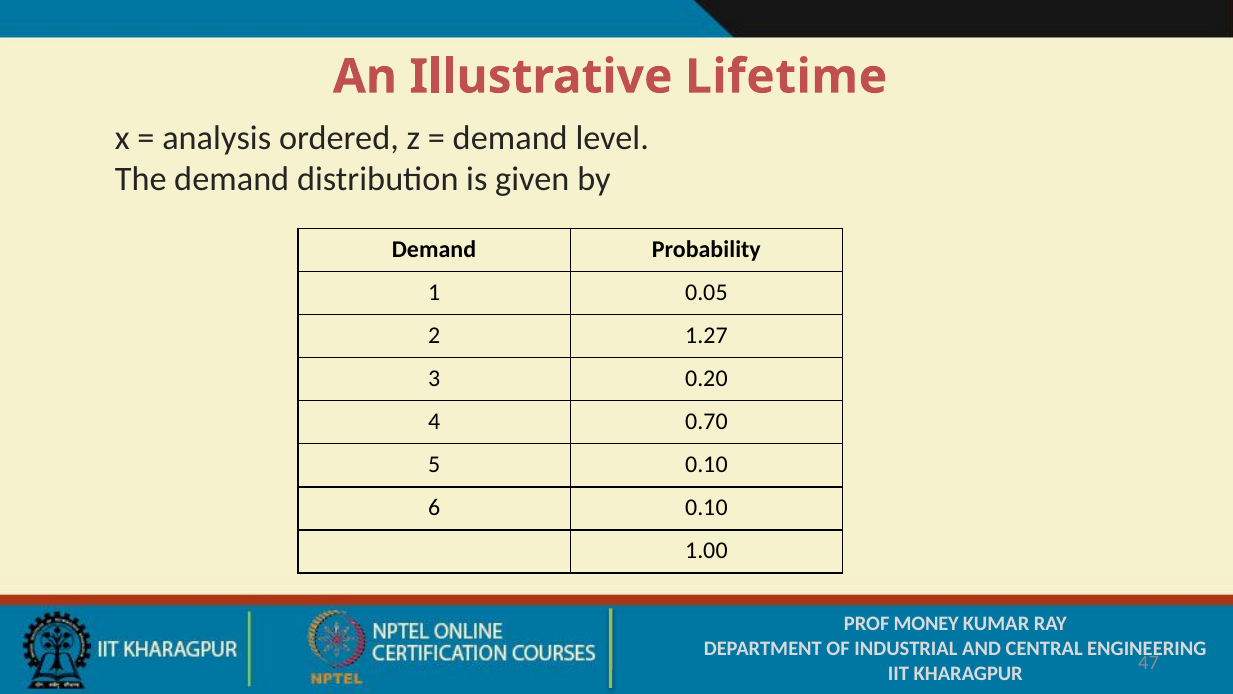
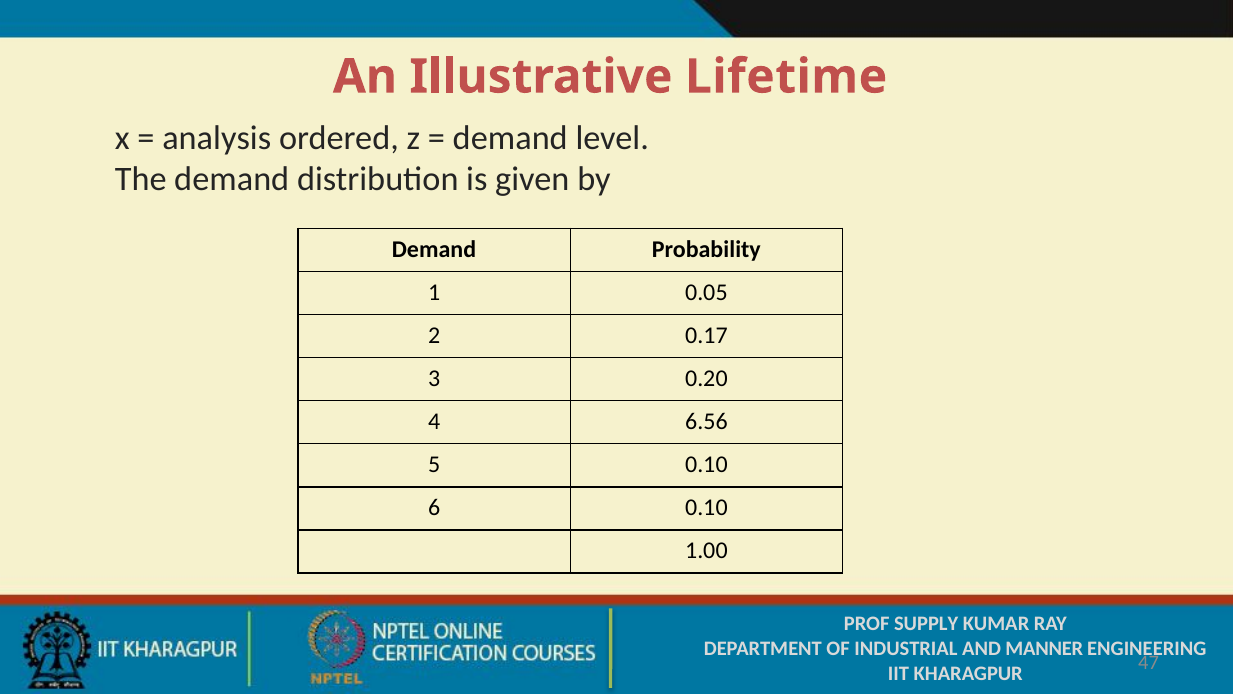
1.27: 1.27 -> 0.17
0.70: 0.70 -> 6.56
MONEY: MONEY -> SUPPLY
CENTRAL: CENTRAL -> MANNER
